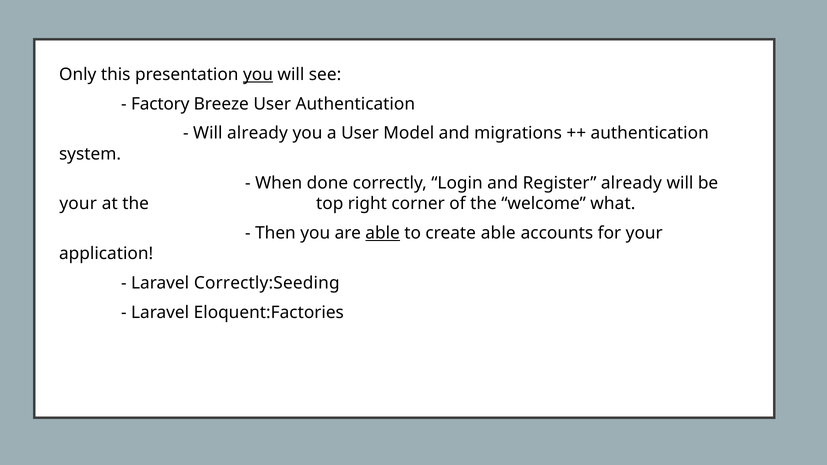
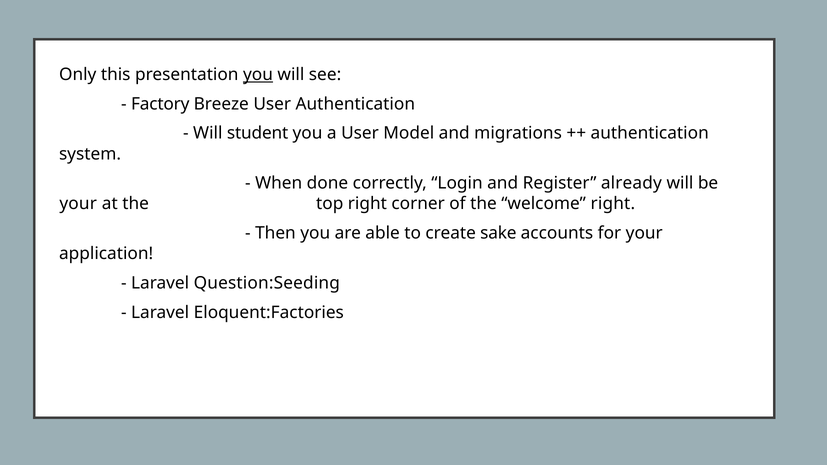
Will already: already -> student
welcome what: what -> right
able at (383, 233) underline: present -> none
create able: able -> sake
Correctly:Seeding: Correctly:Seeding -> Question:Seeding
